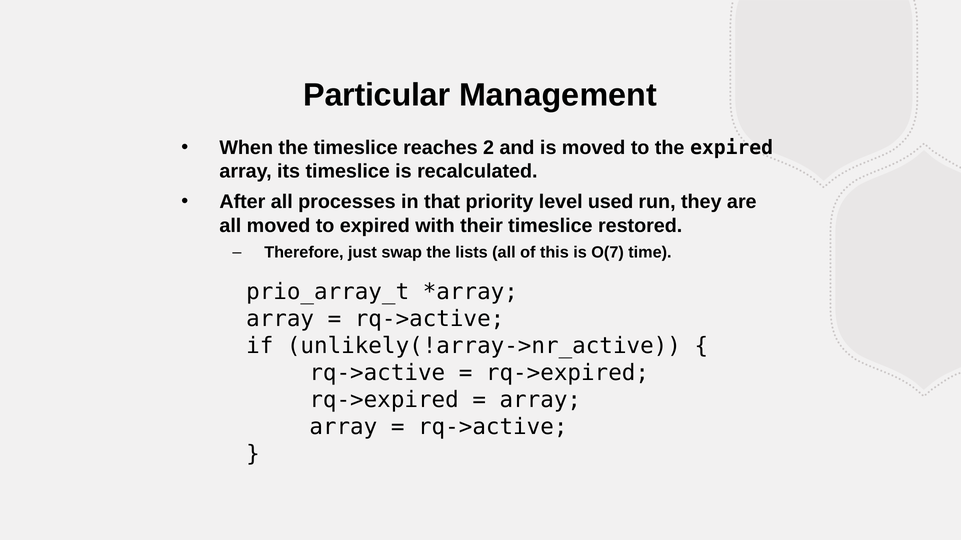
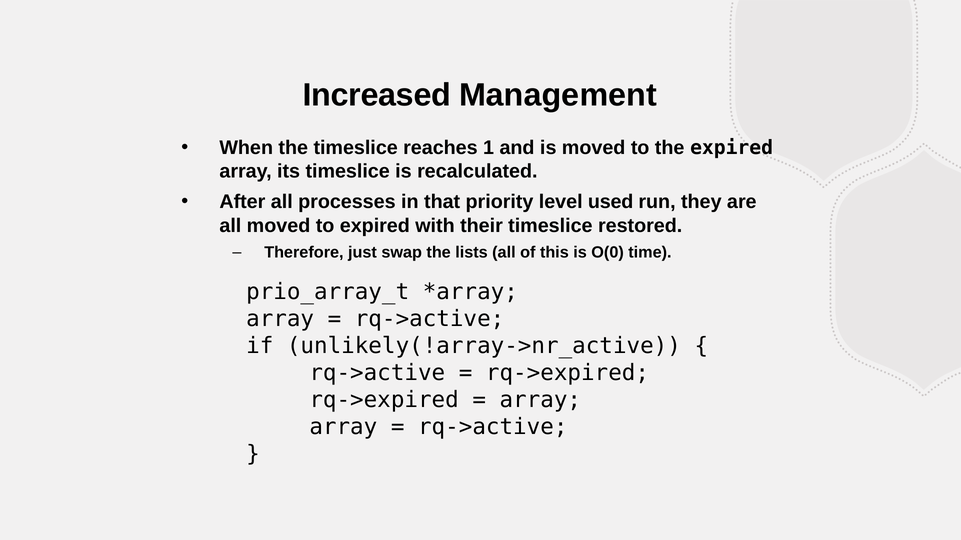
Particular: Particular -> Increased
2: 2 -> 1
O(7: O(7 -> O(0
